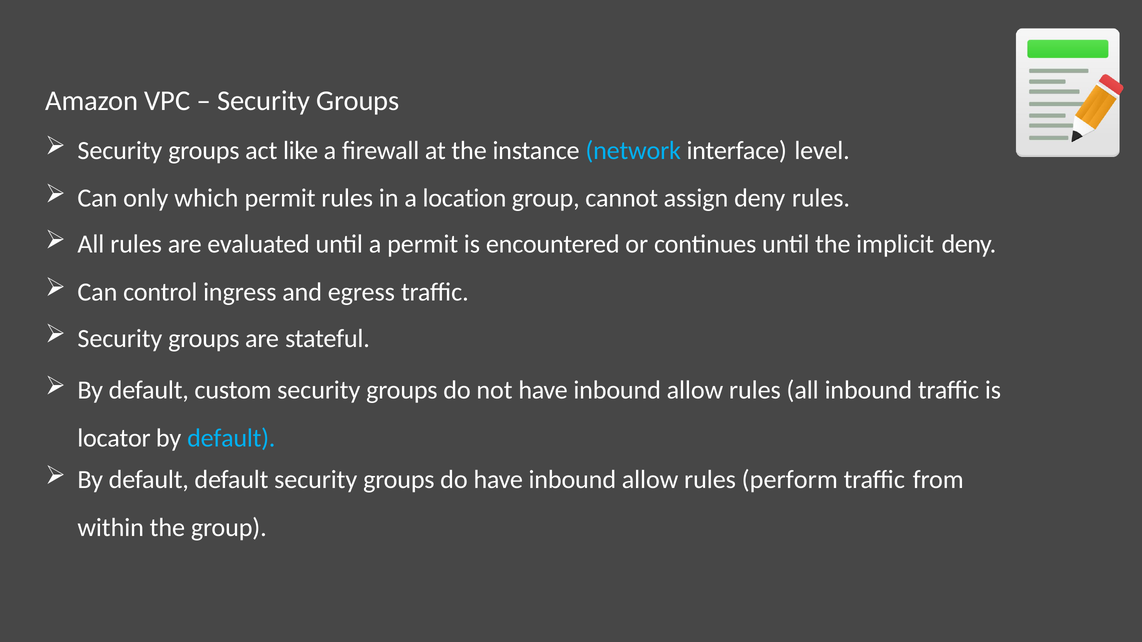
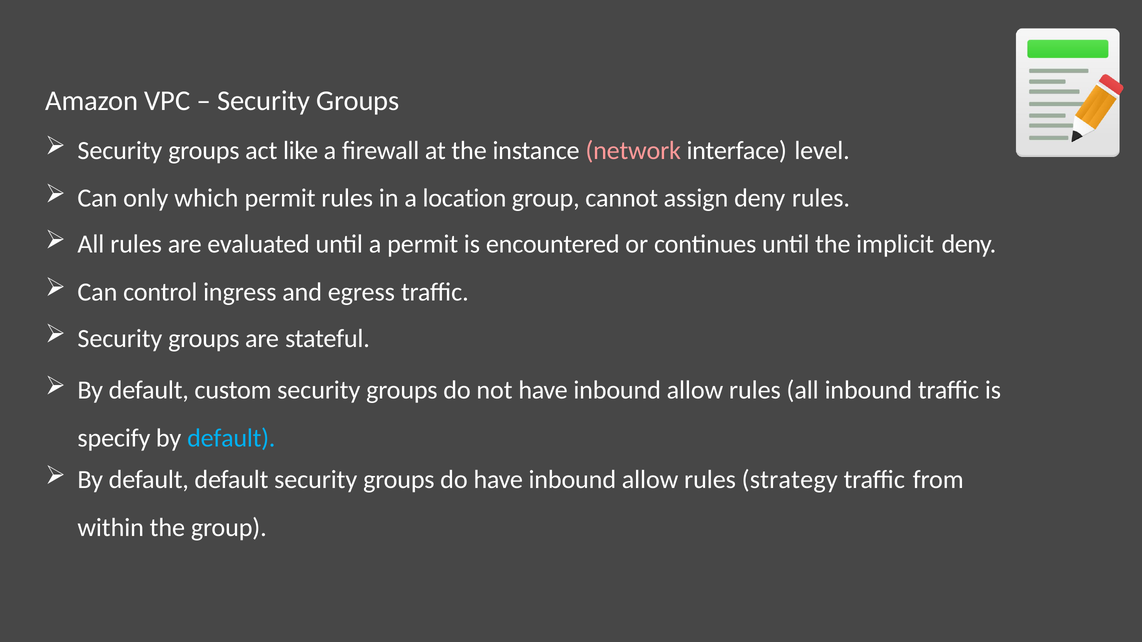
network colour: light blue -> pink
locator: locator -> specify
perform: perform -> strategy
